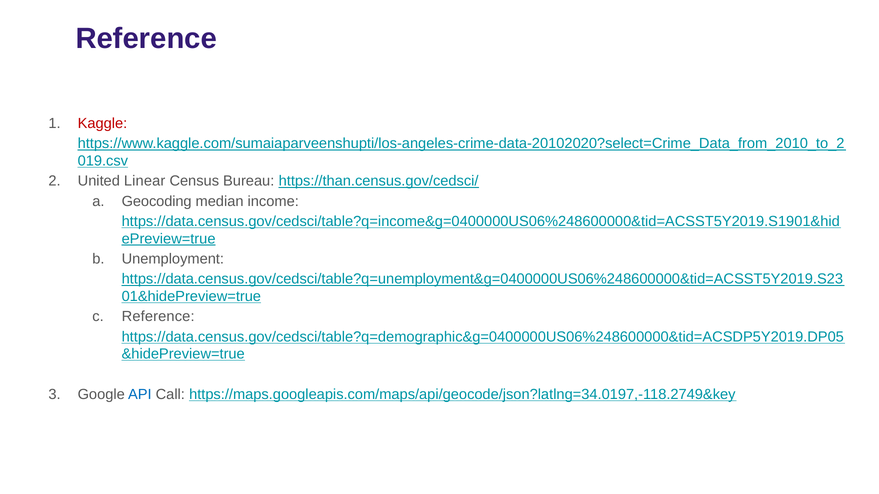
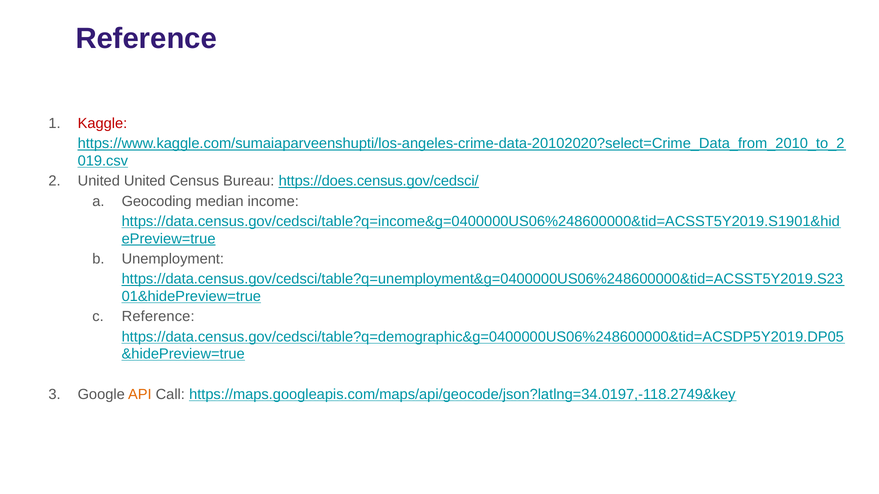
United Linear: Linear -> United
https://than.census.gov/cedsci/: https://than.census.gov/cedsci/ -> https://does.census.gov/cedsci/
API colour: blue -> orange
